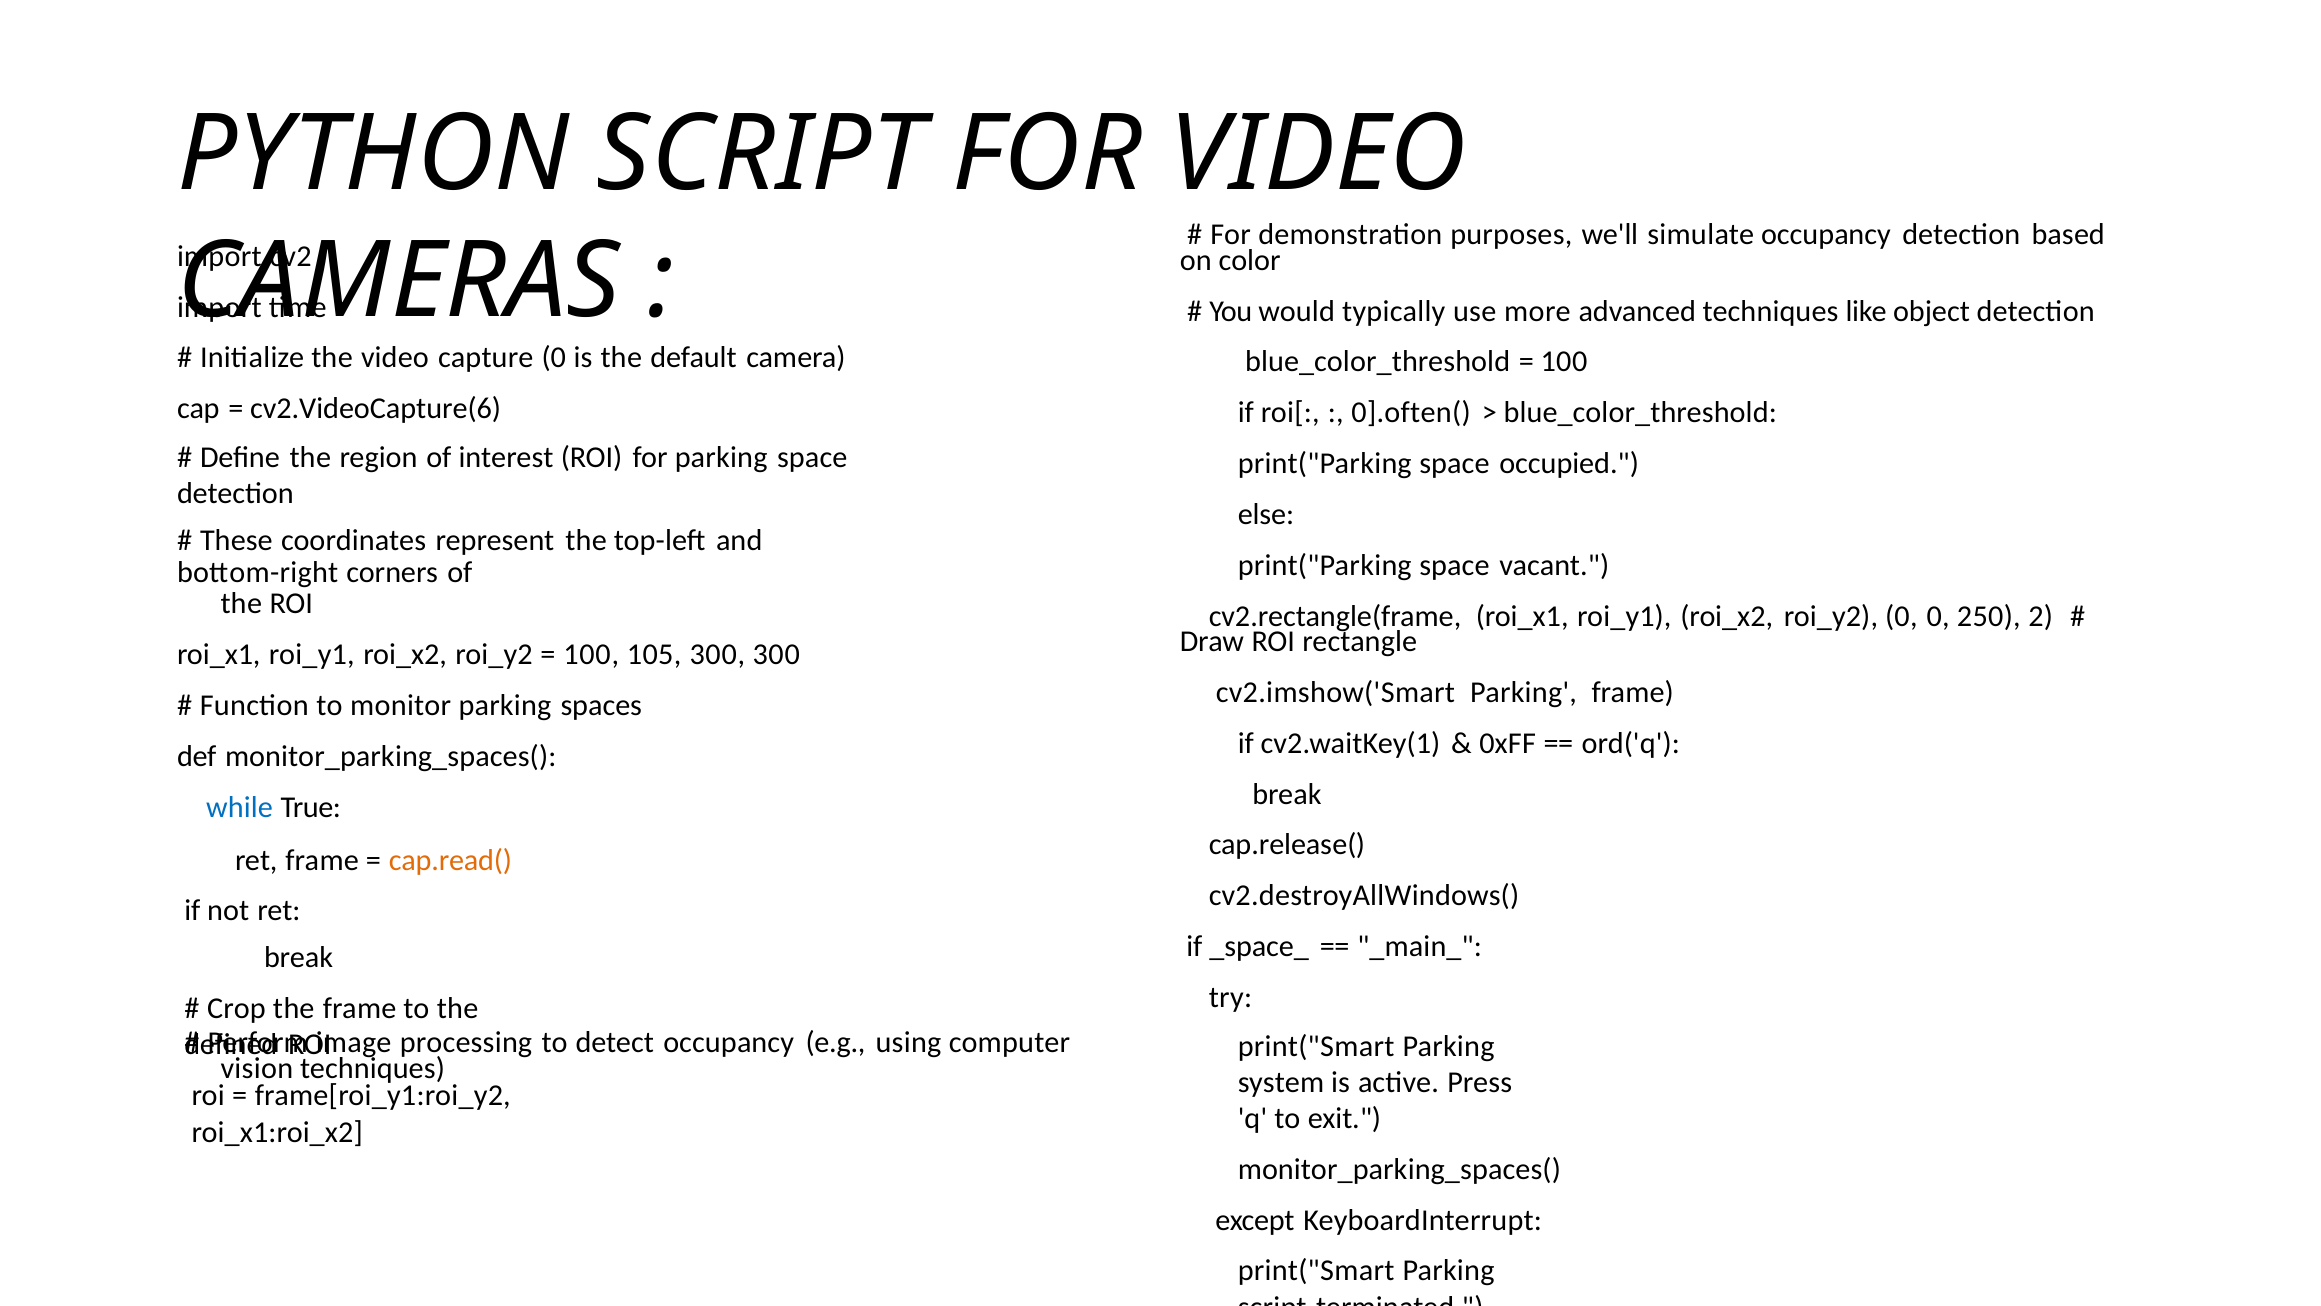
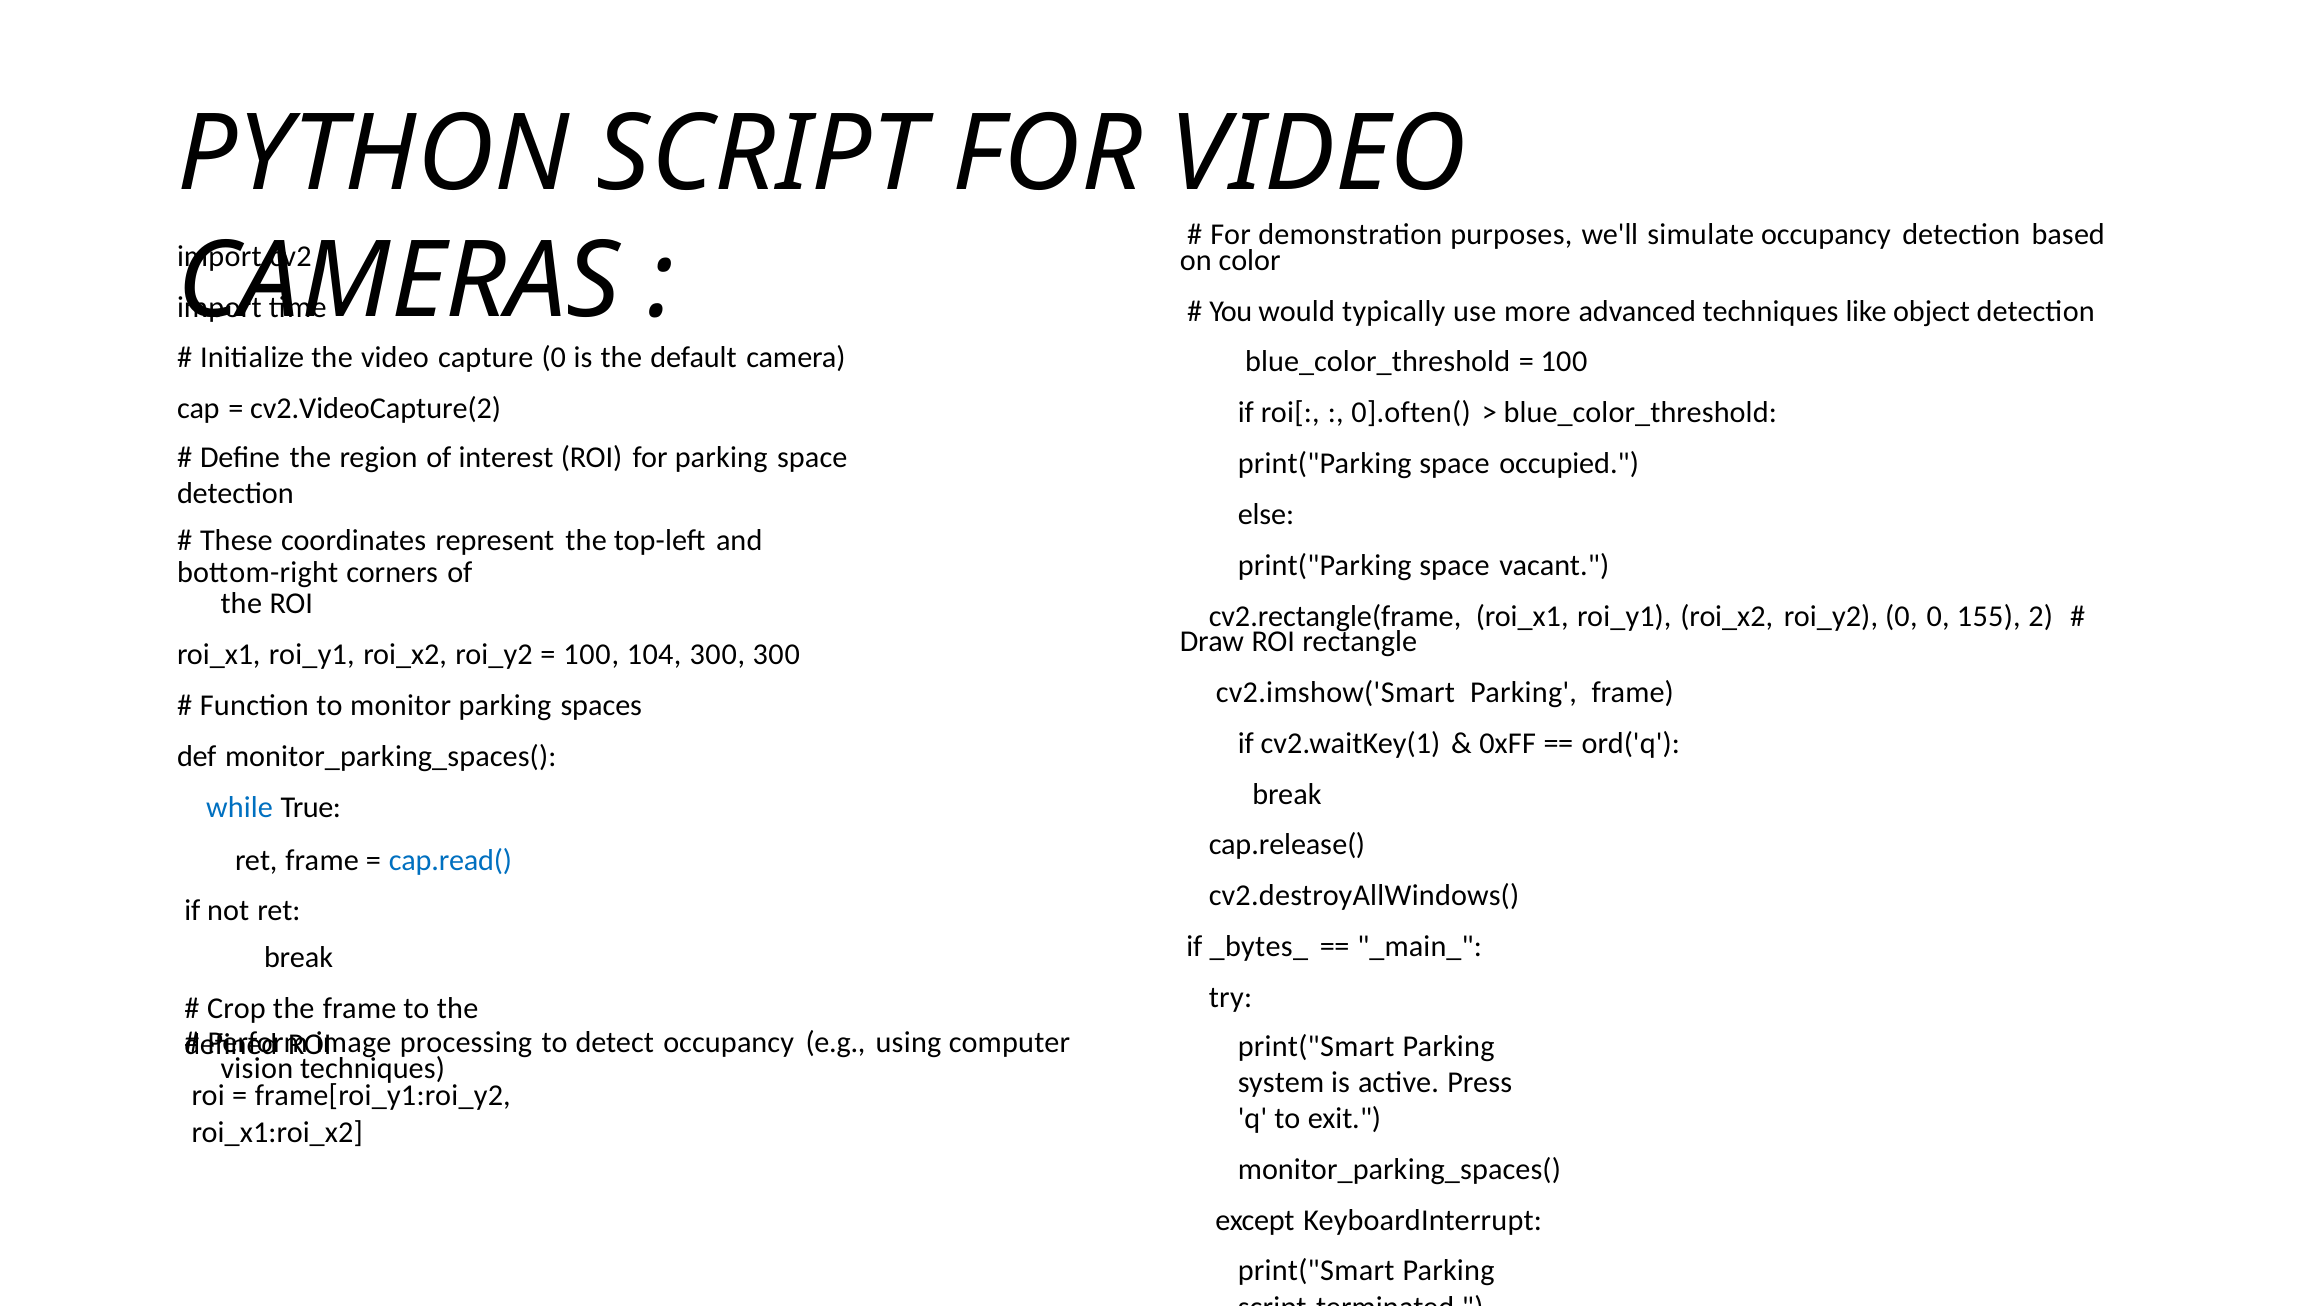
cv2.VideoCapture(6: cv2.VideoCapture(6 -> cv2.VideoCapture(2
250: 250 -> 155
105: 105 -> 104
cap.read( colour: orange -> blue
_space_: _space_ -> _bytes_
